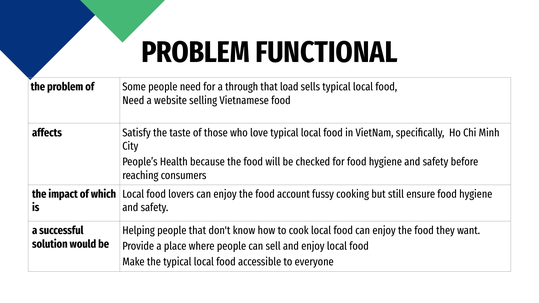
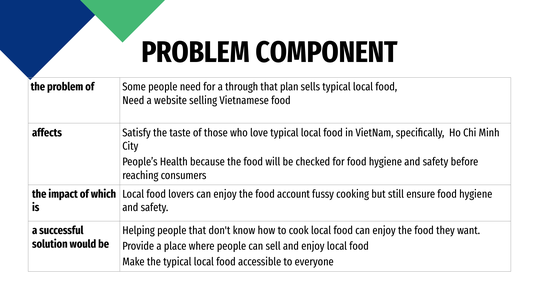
FUNCTIONAL: FUNCTIONAL -> COMPONENT
load: load -> plan
